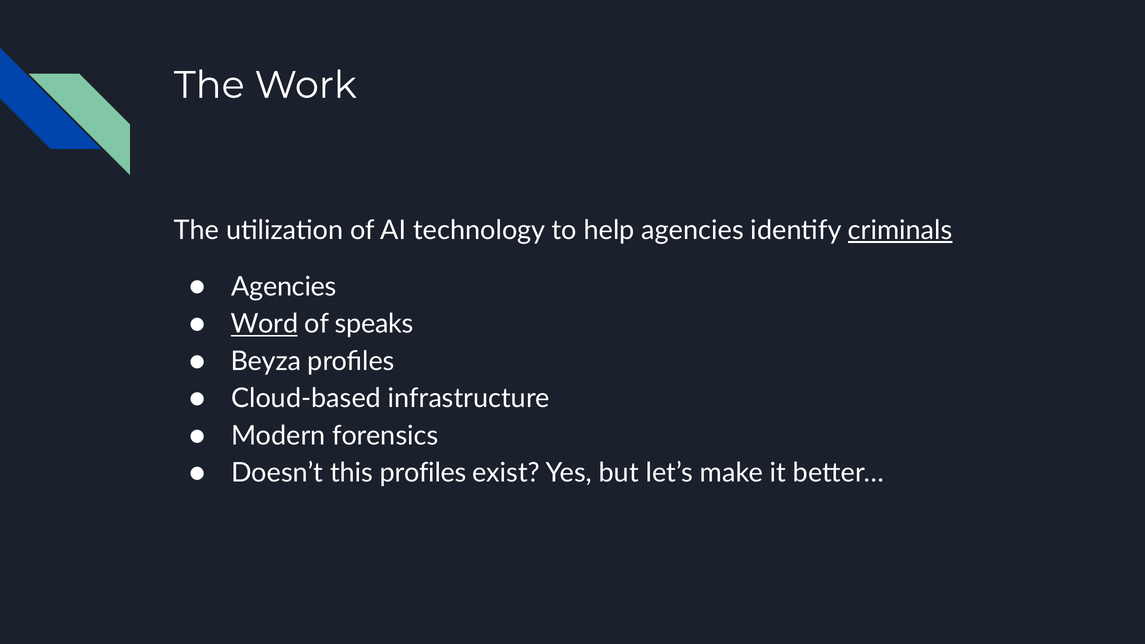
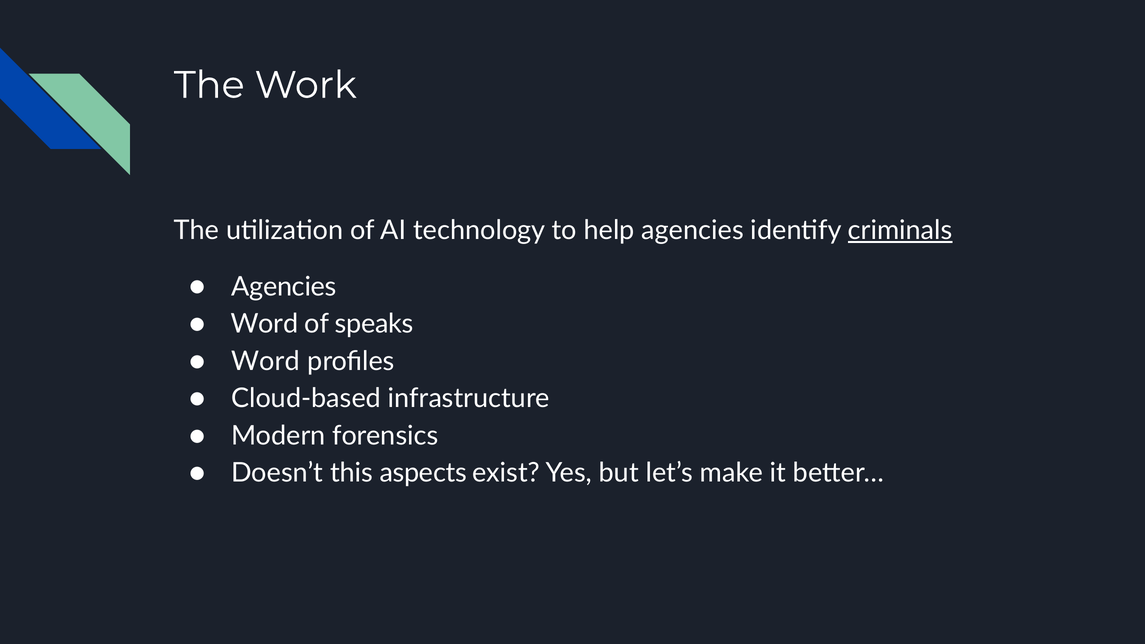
Word at (264, 324) underline: present -> none
Beyza at (266, 361): Beyza -> Word
this profiles: profiles -> aspects
